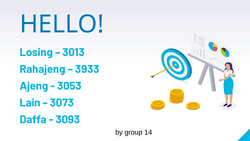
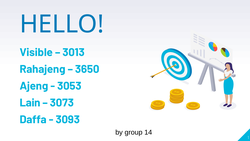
Losing: Losing -> Visible
3933: 3933 -> 3650
